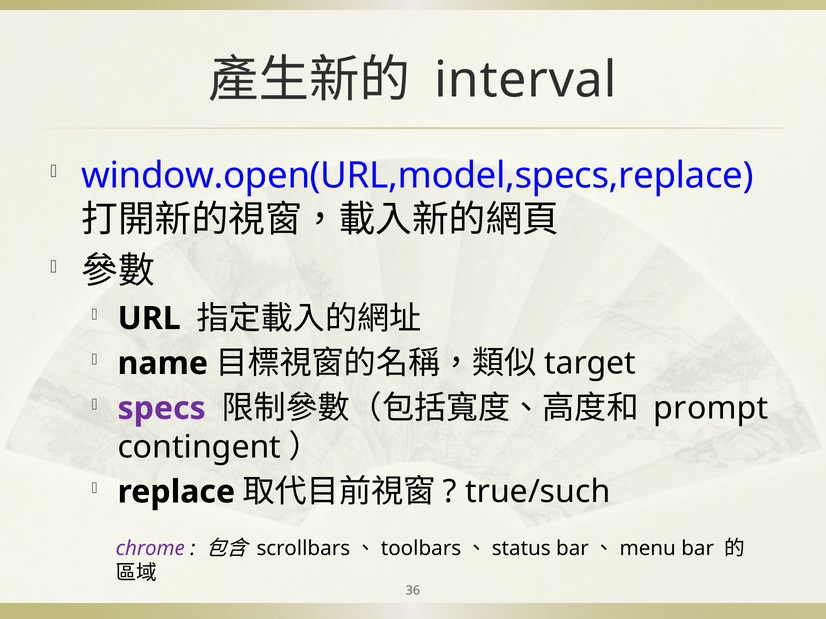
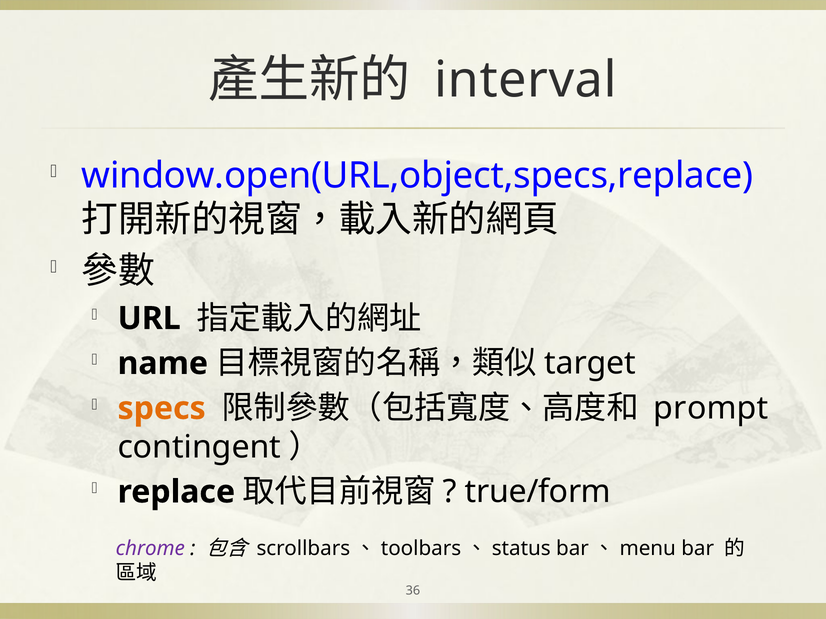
window.open(URL,model,specs,replace: window.open(URL,model,specs,replace -> window.open(URL,object,specs,replace
specs colour: purple -> orange
true/such: true/such -> true/form
